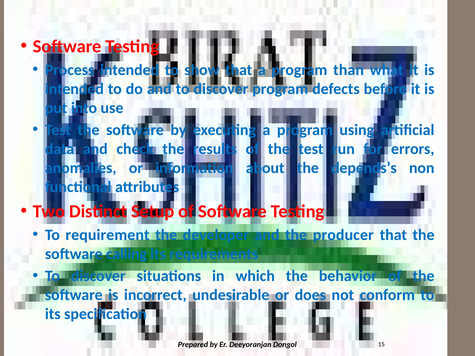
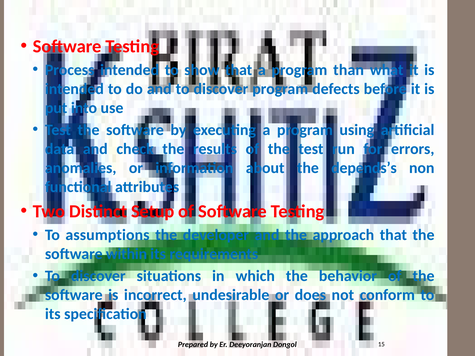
requirement: requirement -> assumptions
producer: producer -> approach
calling: calling -> within
